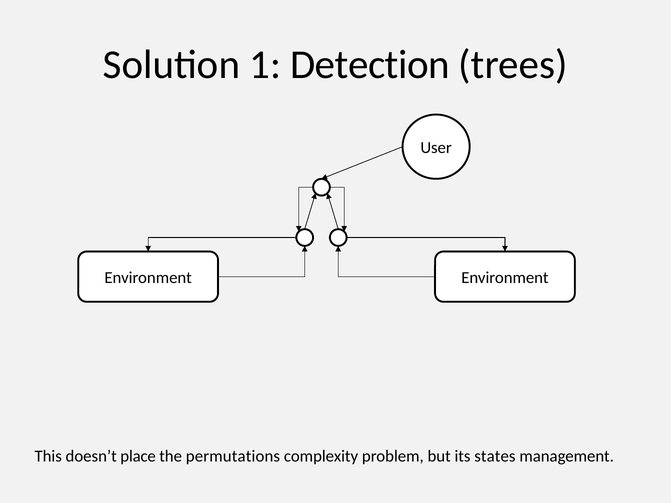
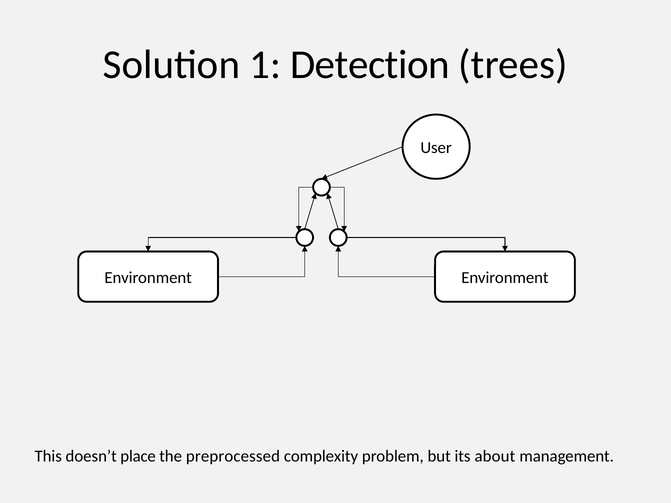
permutations: permutations -> preprocessed
states: states -> about
